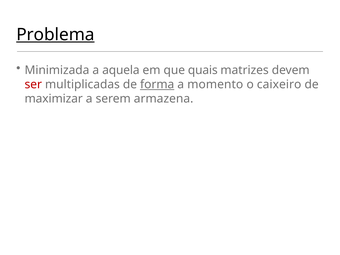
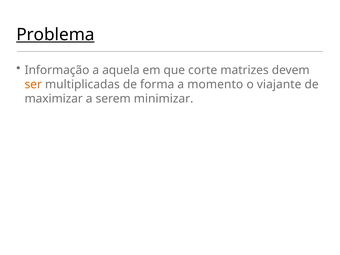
Minimizada: Minimizada -> Informação
quais: quais -> corte
ser colour: red -> orange
forma underline: present -> none
caixeiro: caixeiro -> viajante
armazena: armazena -> minimizar
